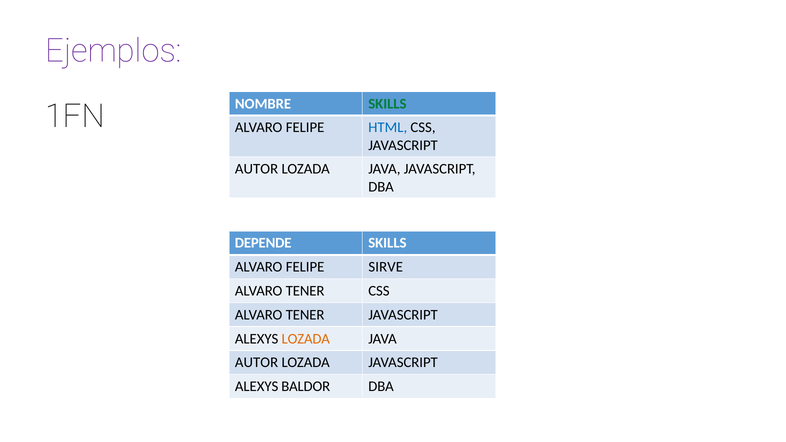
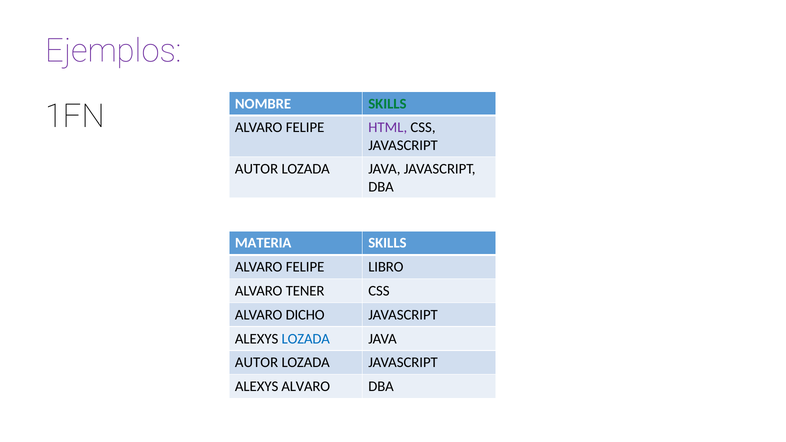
HTML colour: blue -> purple
DEPENDE: DEPENDE -> MATERIA
SIRVE: SIRVE -> LIBRO
TENER at (305, 315): TENER -> DICHO
LOZADA at (306, 339) colour: orange -> blue
ALEXYS BALDOR: BALDOR -> ALVARO
